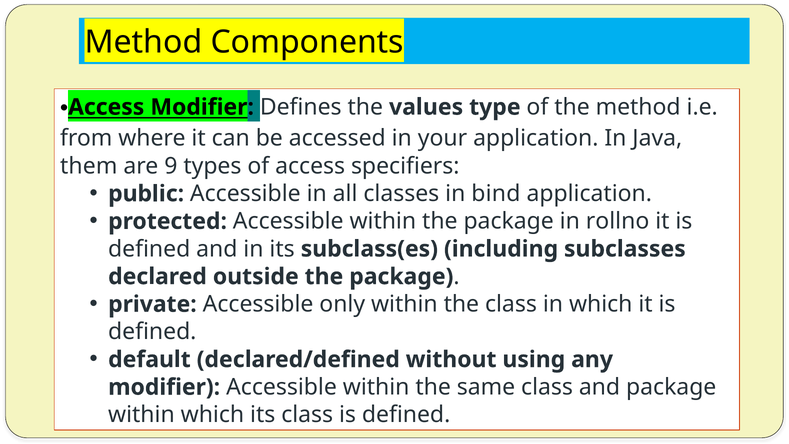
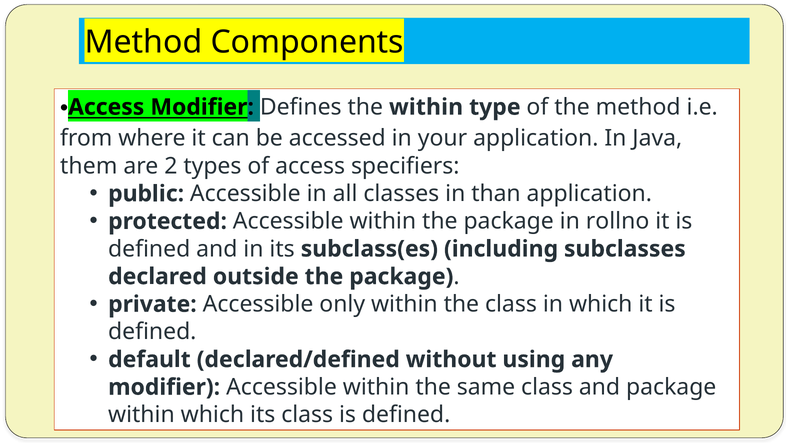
the values: values -> within
9: 9 -> 2
bind: bind -> than
